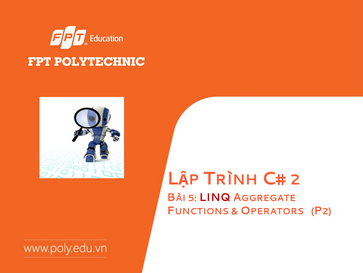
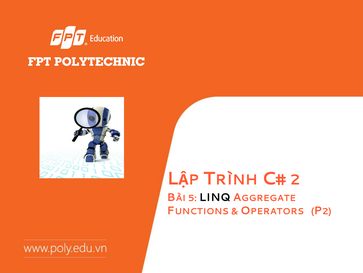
LINQ colour: red -> black
